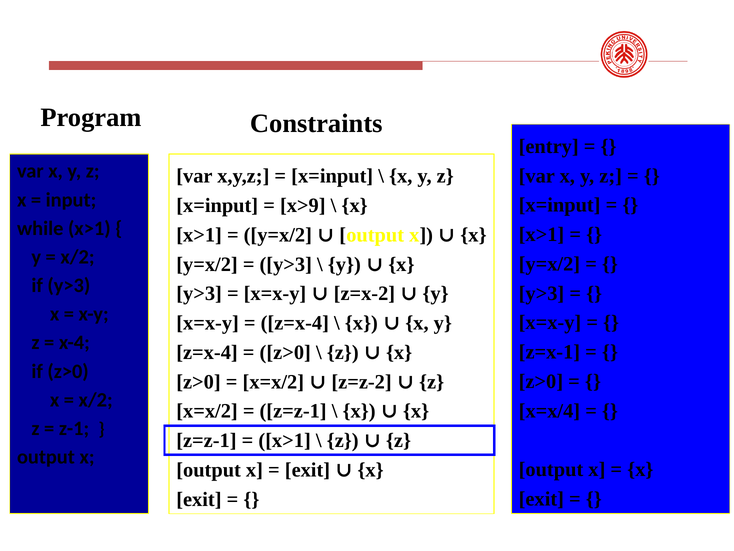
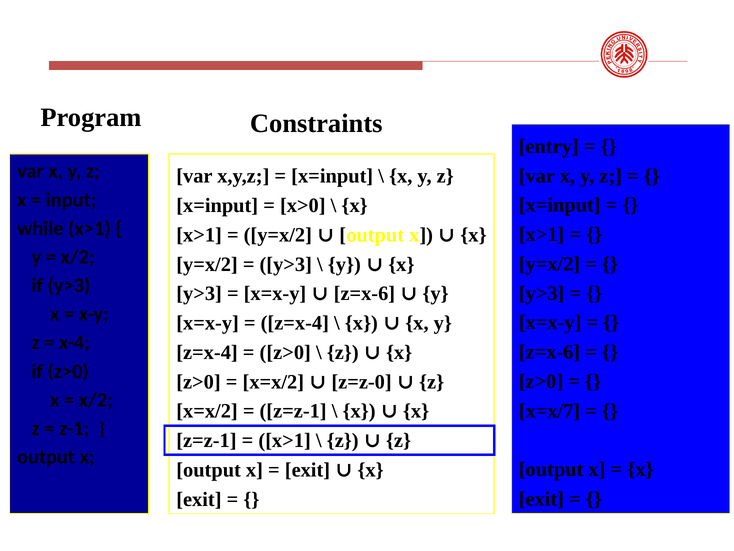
x>9: x>9 -> x>0
x=x-y z=x-2: z=x-2 -> z=x-6
z=x-1 at (549, 352): z=x-1 -> z=x-6
z=z-2: z=z-2 -> z=z-0
x=x/4: x=x/4 -> x=x/7
